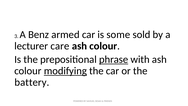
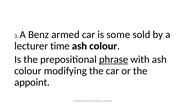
care: care -> time
modifying underline: present -> none
battery: battery -> appoint
